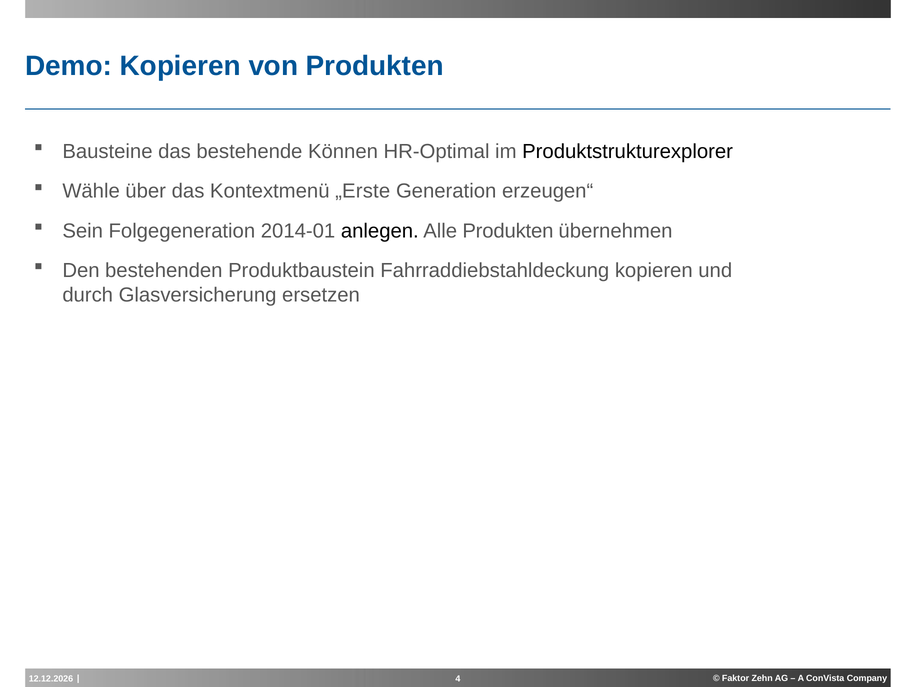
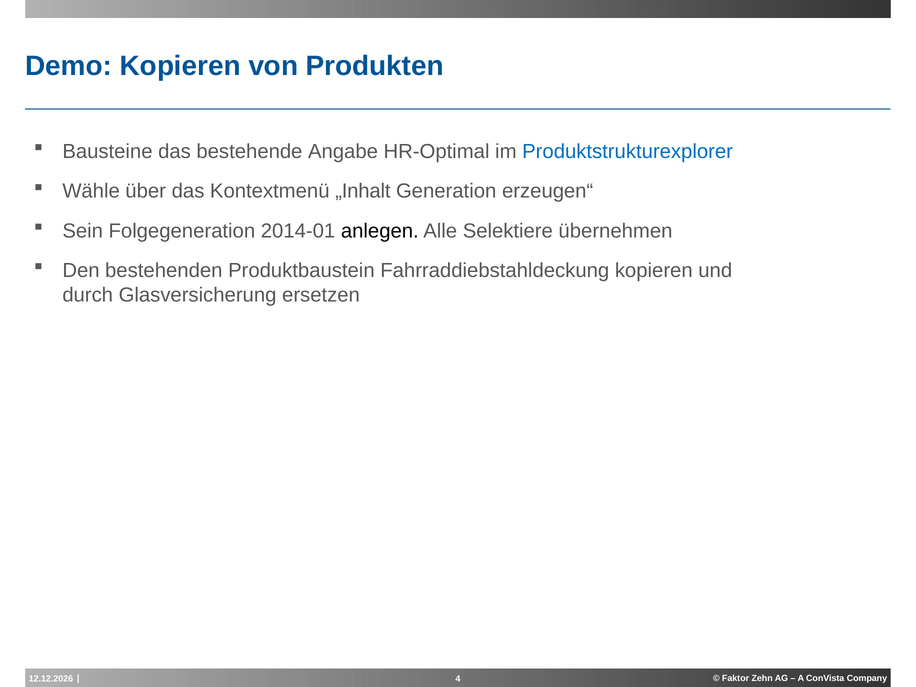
Können: Können -> Angabe
Produktstrukturexplorer colour: black -> blue
„Erste: „Erste -> „Inhalt
Alle Produkten: Produkten -> Selektiere
